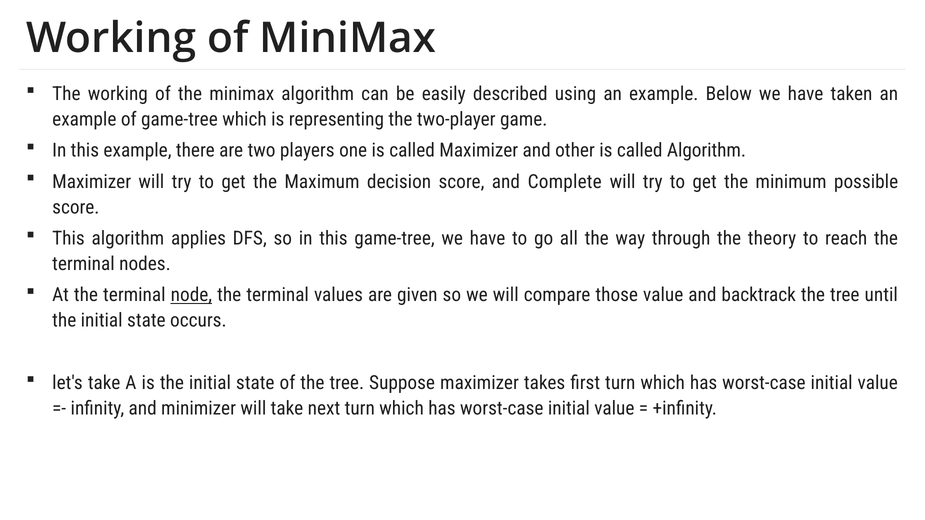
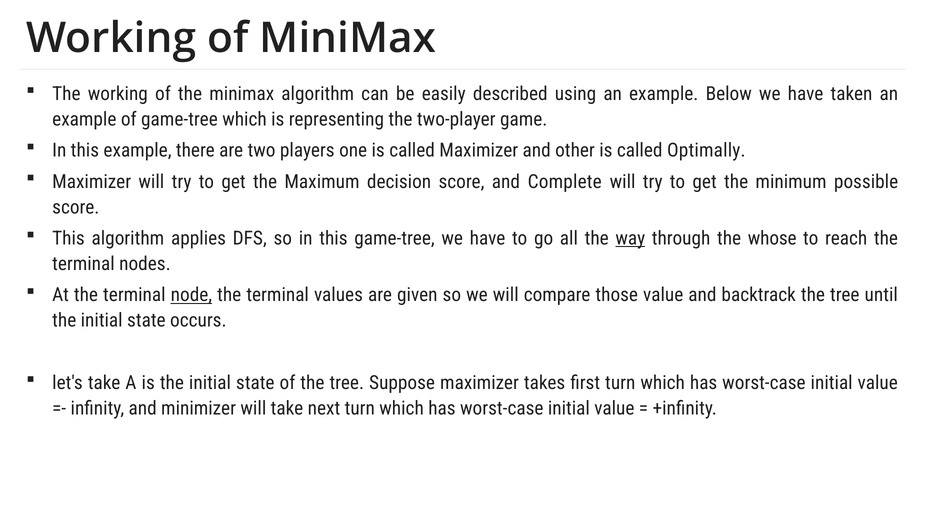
called Algorithm: Algorithm -> Optimally
way underline: none -> present
theory: theory -> whose
